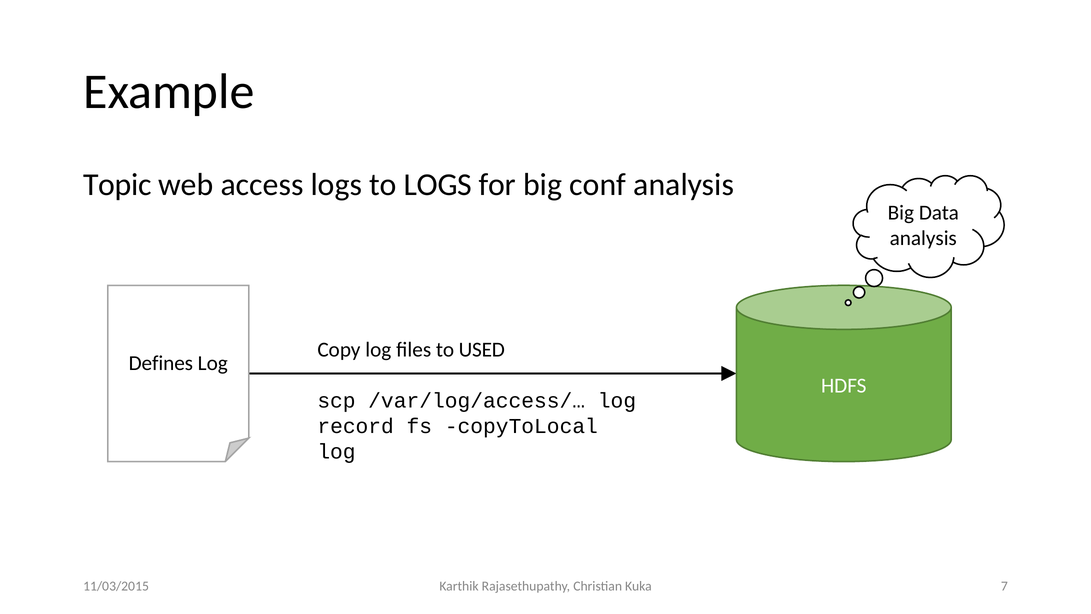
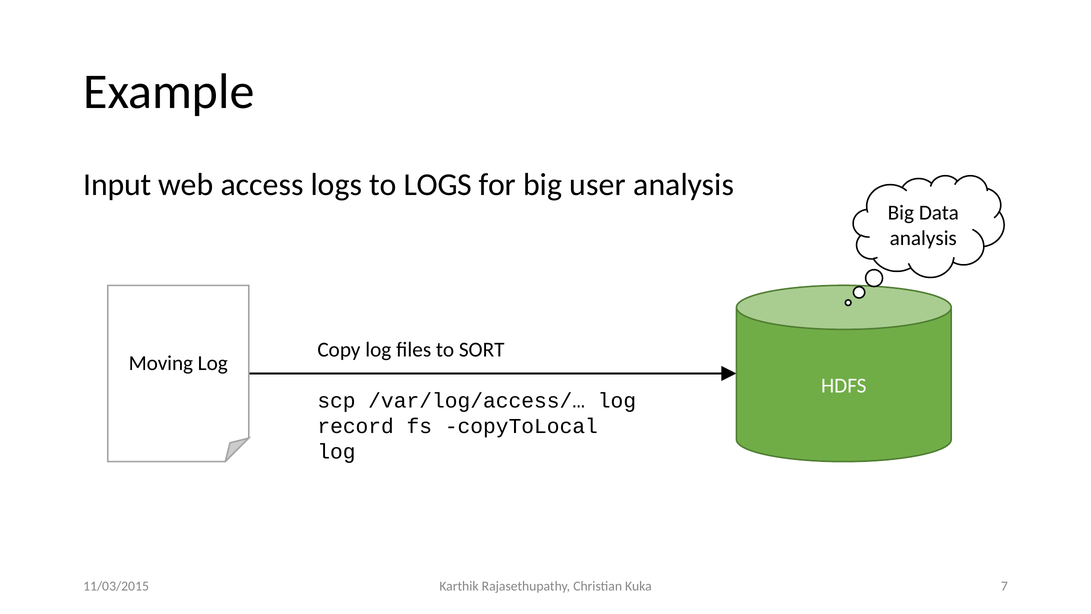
Topic: Topic -> Input
conf: conf -> user
USED: USED -> SORT
Defines: Defines -> Moving
